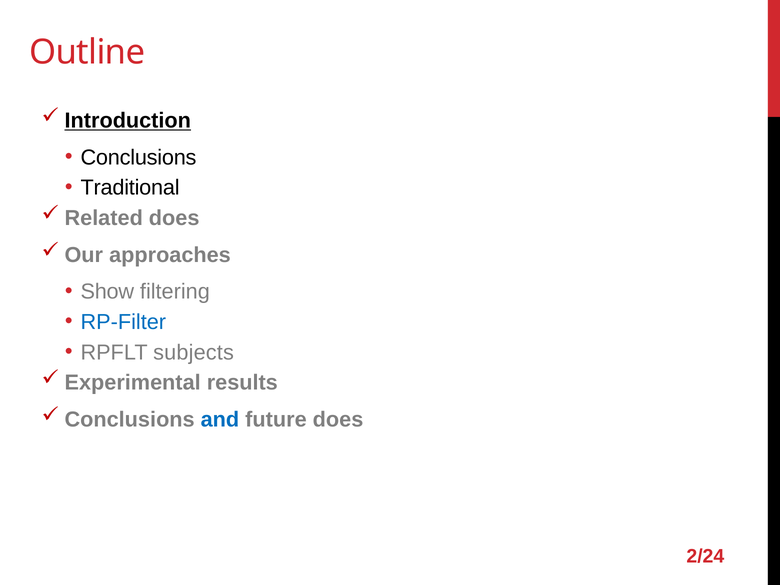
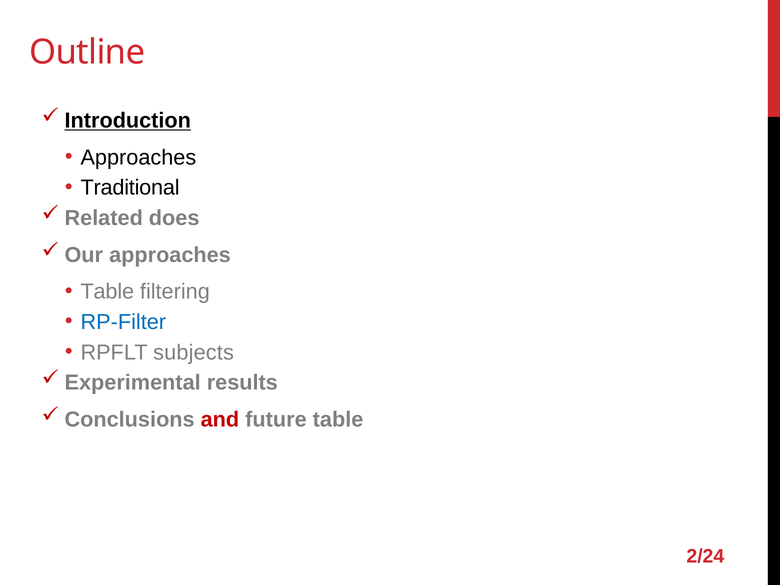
Conclusions at (139, 157): Conclusions -> Approaches
Show at (107, 292): Show -> Table
and colour: blue -> red
future does: does -> table
